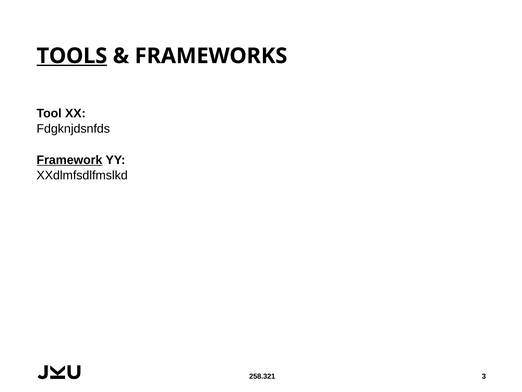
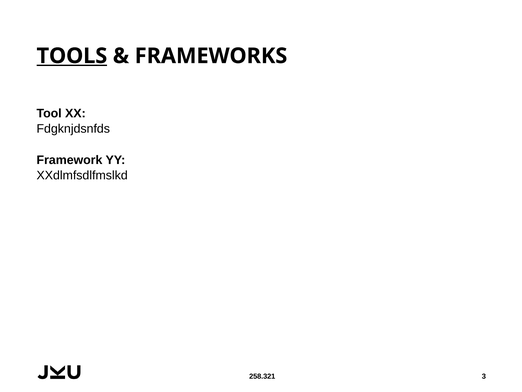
Framework underline: present -> none
